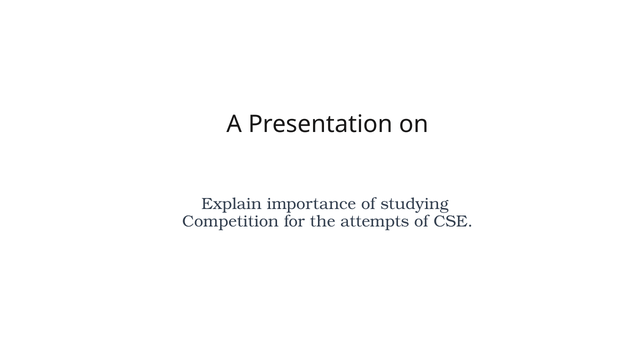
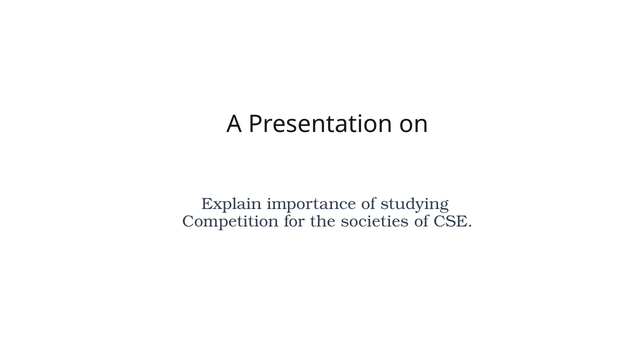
attempts: attempts -> societies
